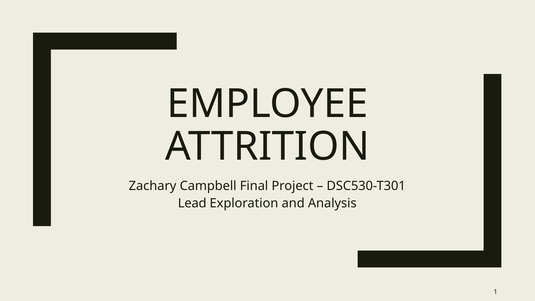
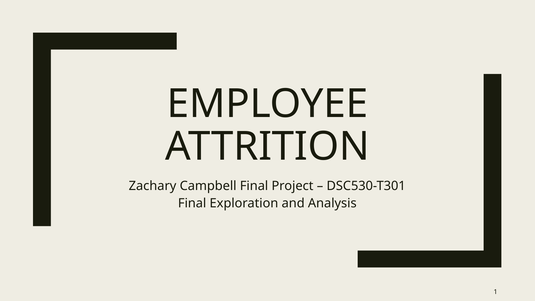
Lead at (192, 203): Lead -> Final
